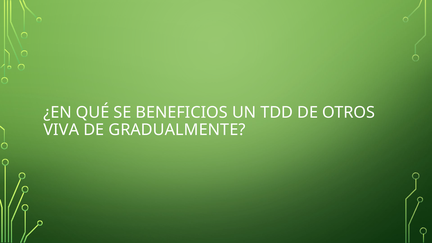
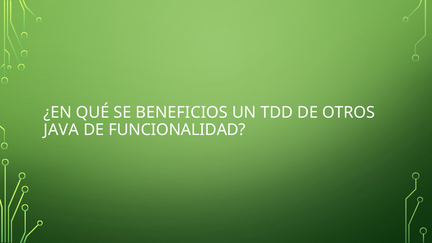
VIVA: VIVA -> JAVA
GRADUALMENTE: GRADUALMENTE -> FUNCIONALIDAD
